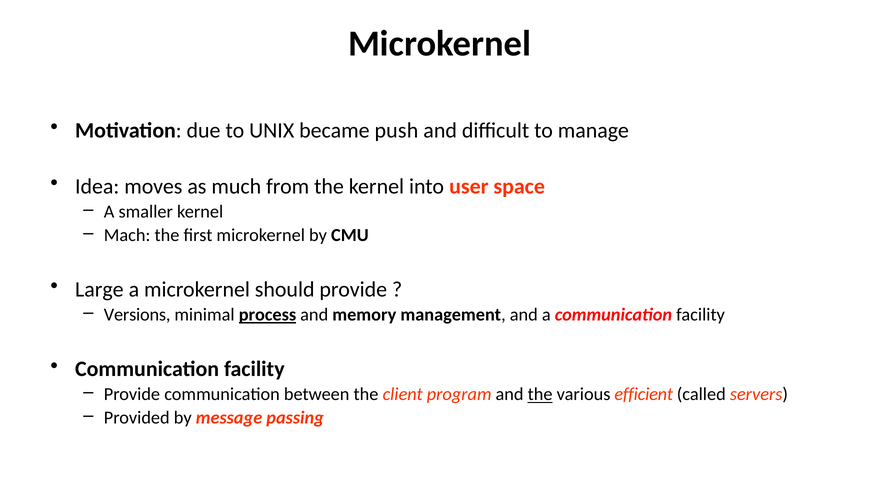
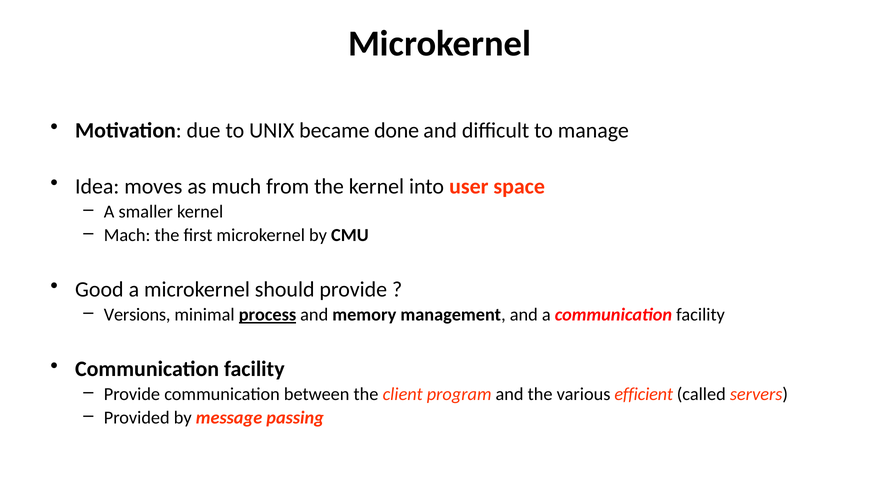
push: push -> done
Large: Large -> Good
the at (540, 394) underline: present -> none
